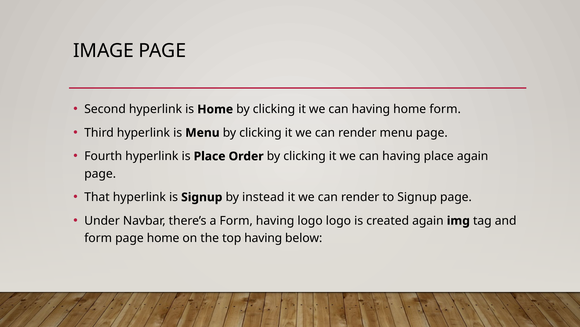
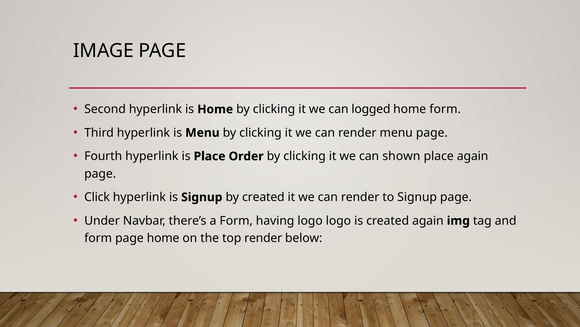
having at (371, 109): having -> logged
having at (401, 156): having -> shown
That: That -> Click
by instead: instead -> created
top having: having -> render
